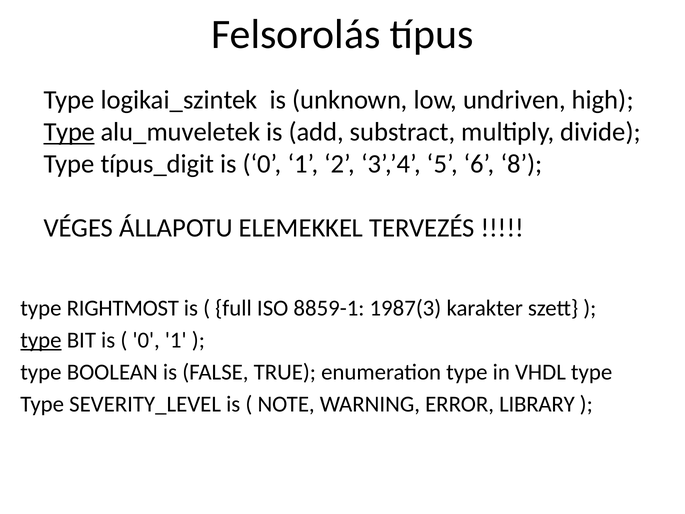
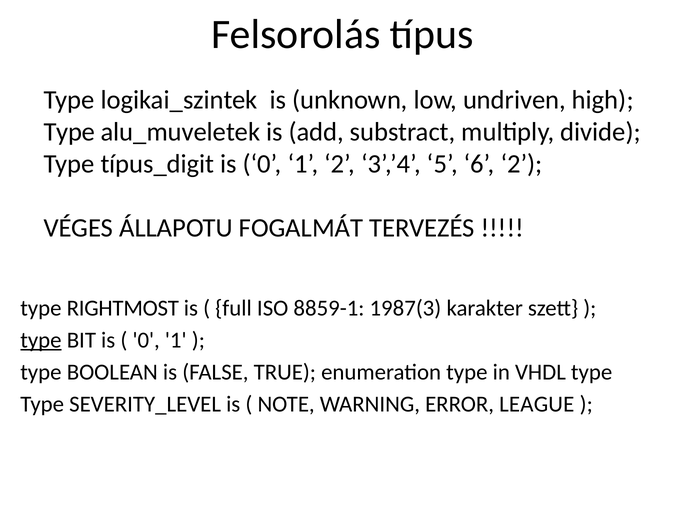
Type at (69, 132) underline: present -> none
6 8: 8 -> 2
ELEMEKKEL: ELEMEKKEL -> FOGALMÁT
LIBRARY: LIBRARY -> LEAGUE
